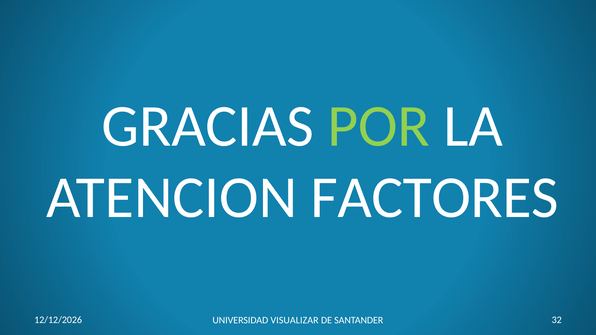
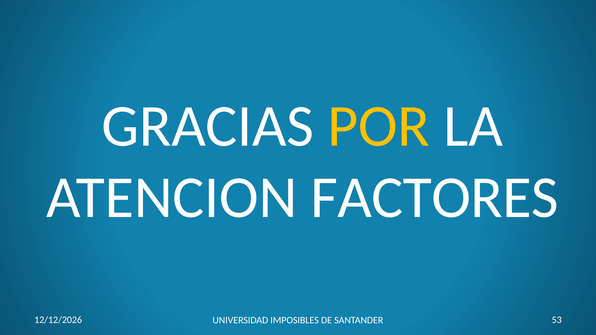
POR colour: light green -> yellow
VISUALIZAR: VISUALIZAR -> IMPOSIBLES
32: 32 -> 53
